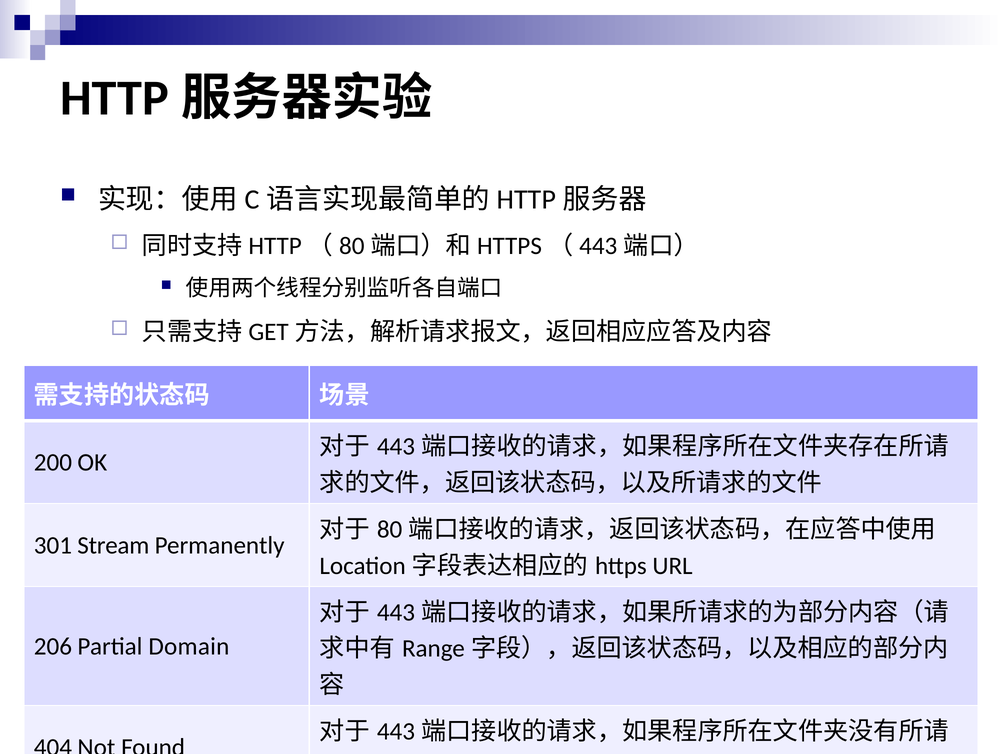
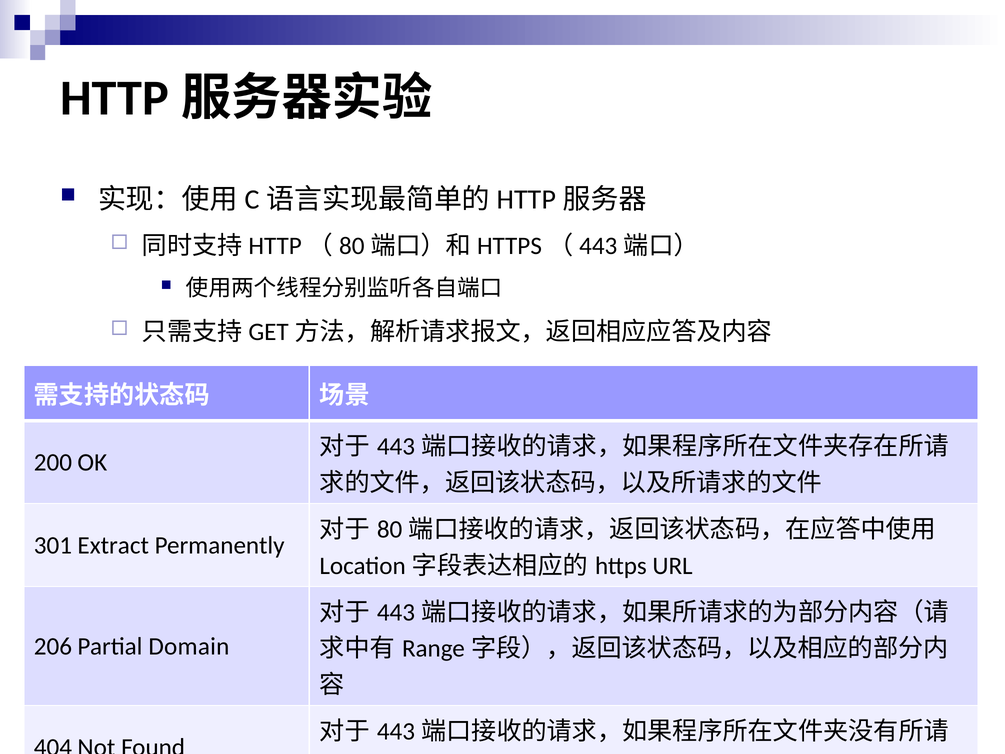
Stream: Stream -> Extract
